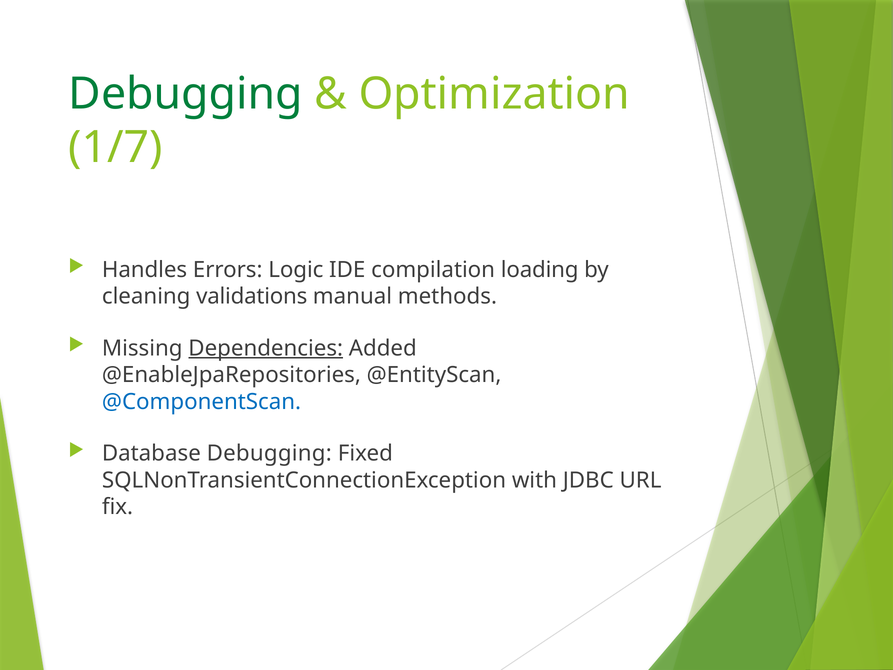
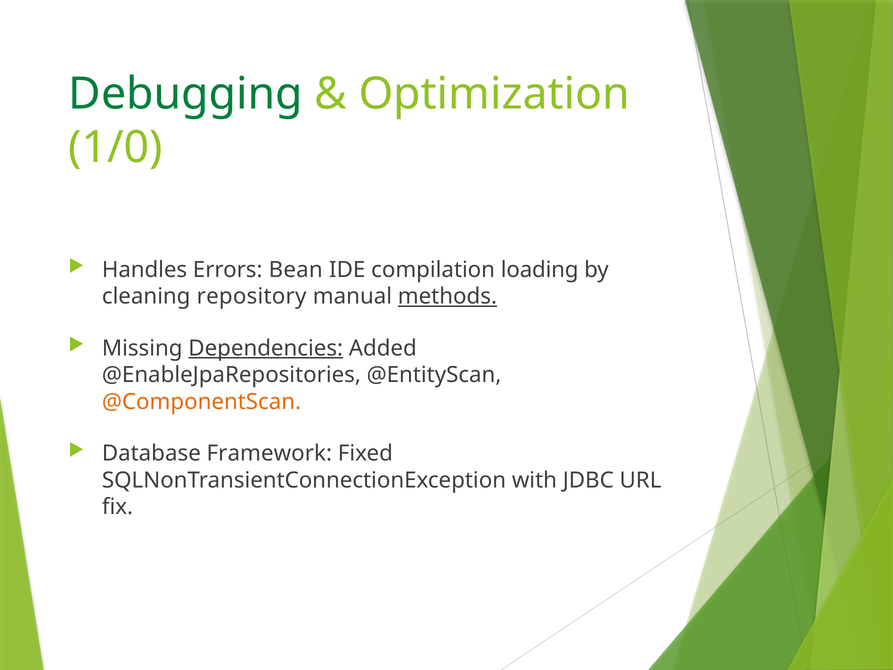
1/7: 1/7 -> 1/0
Logic: Logic -> Bean
validations: validations -> repository
methods underline: none -> present
@ComponentScan colour: blue -> orange
Database Debugging: Debugging -> Framework
